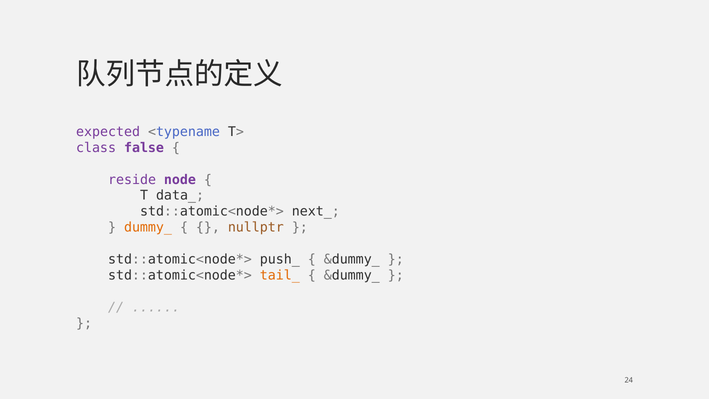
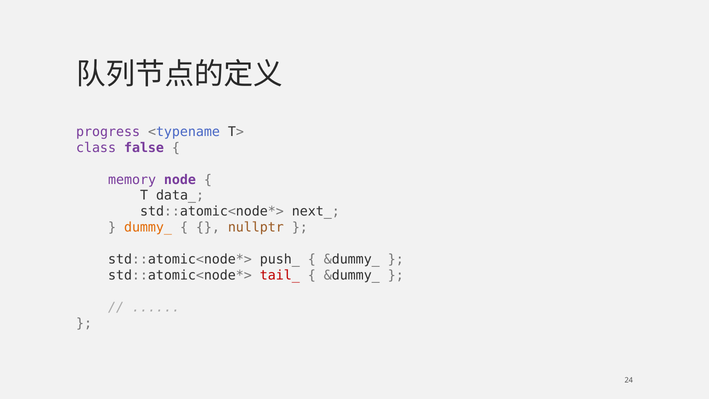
expected: expected -> progress
reside: reside -> memory
tail_ colour: orange -> red
